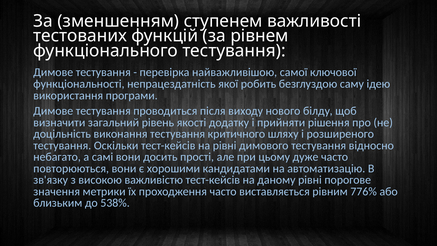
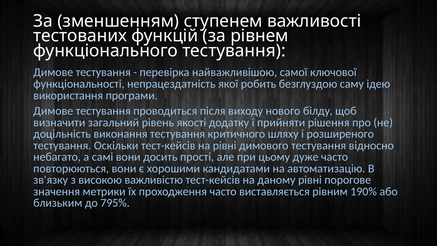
776%: 776% -> 190%
538%: 538% -> 795%
